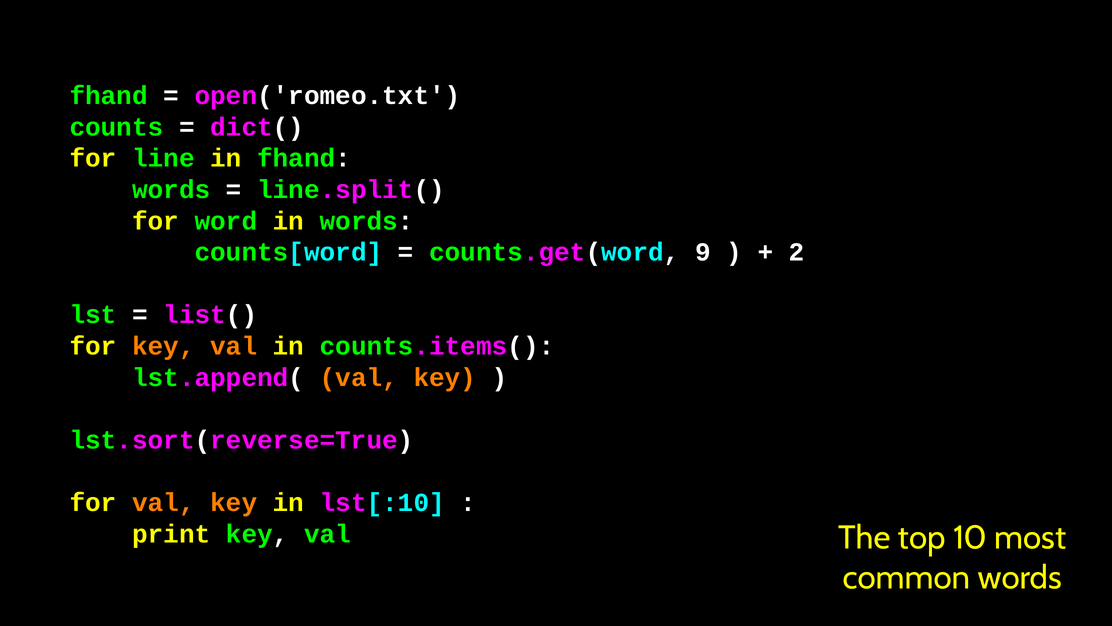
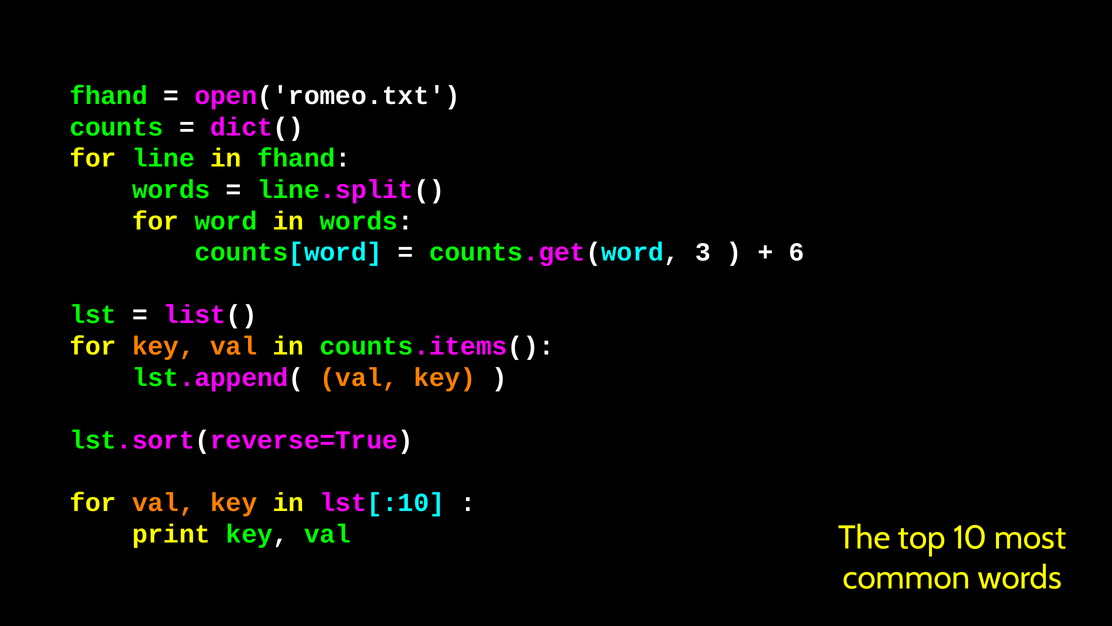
9: 9 -> 3
2: 2 -> 6
